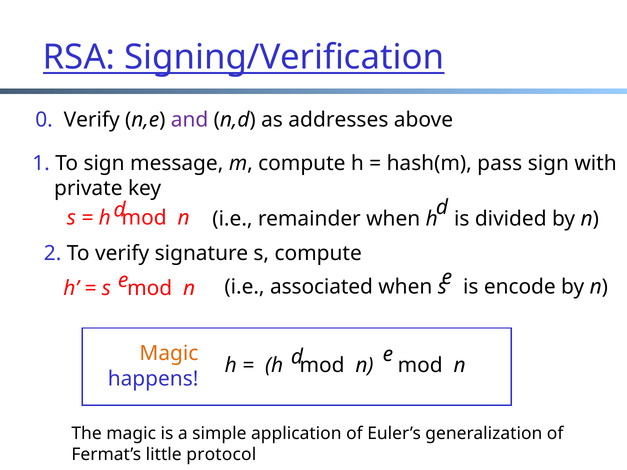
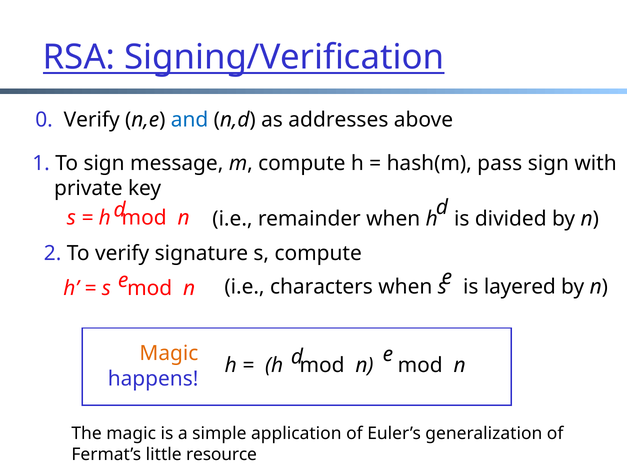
and colour: purple -> blue
associated: associated -> characters
encode: encode -> layered
protocol: protocol -> resource
